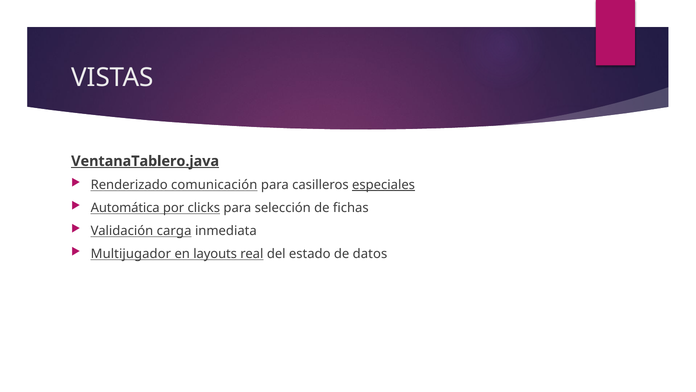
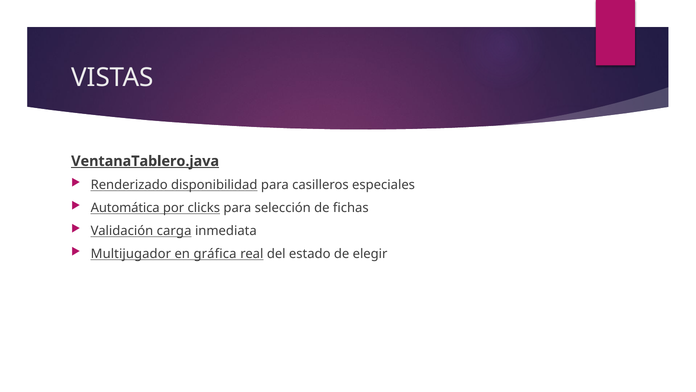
comunicación: comunicación -> disponibilidad
especiales underline: present -> none
layouts: layouts -> gráfica
datos: datos -> elegir
